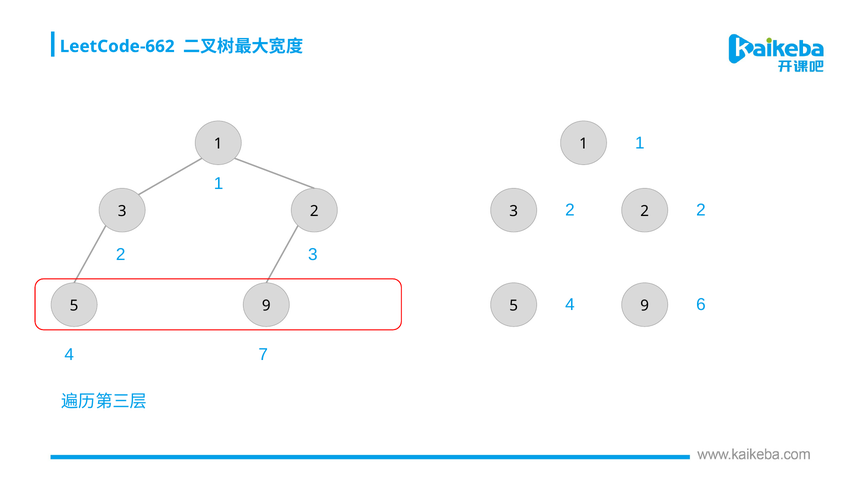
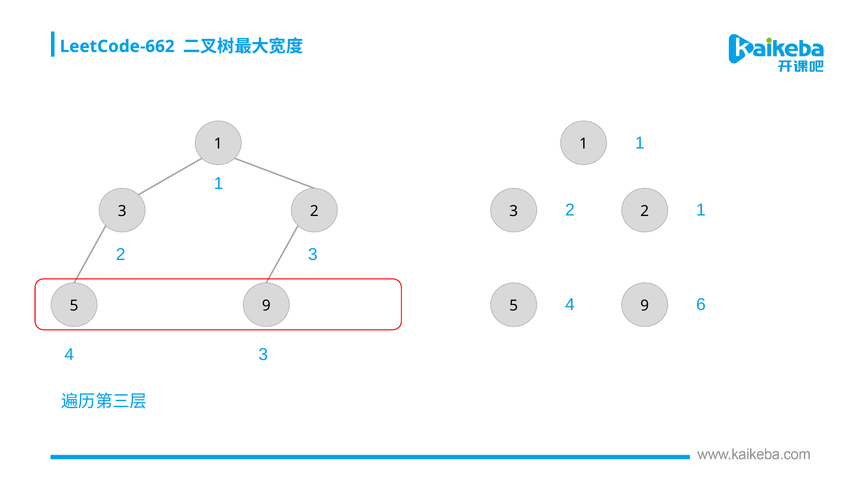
2 2 2: 2 -> 1
4 7: 7 -> 3
